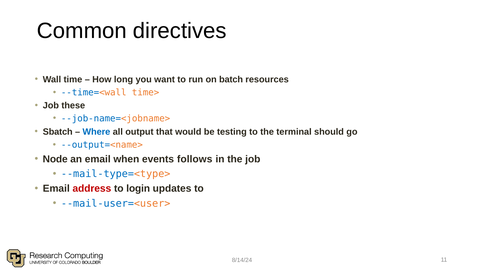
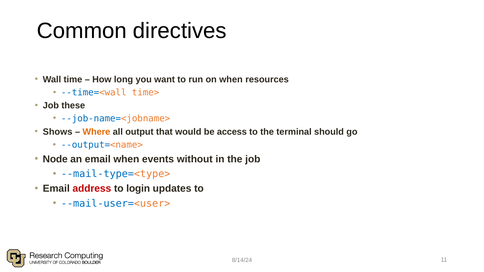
on batch: batch -> when
Sbatch: Sbatch -> Shows
Where colour: blue -> orange
testing: testing -> access
follows: follows -> without
